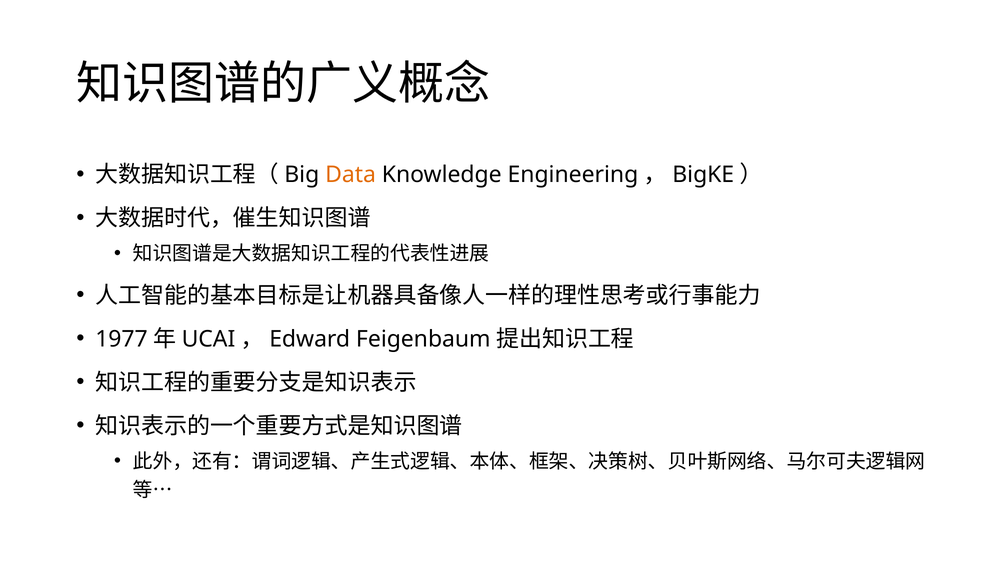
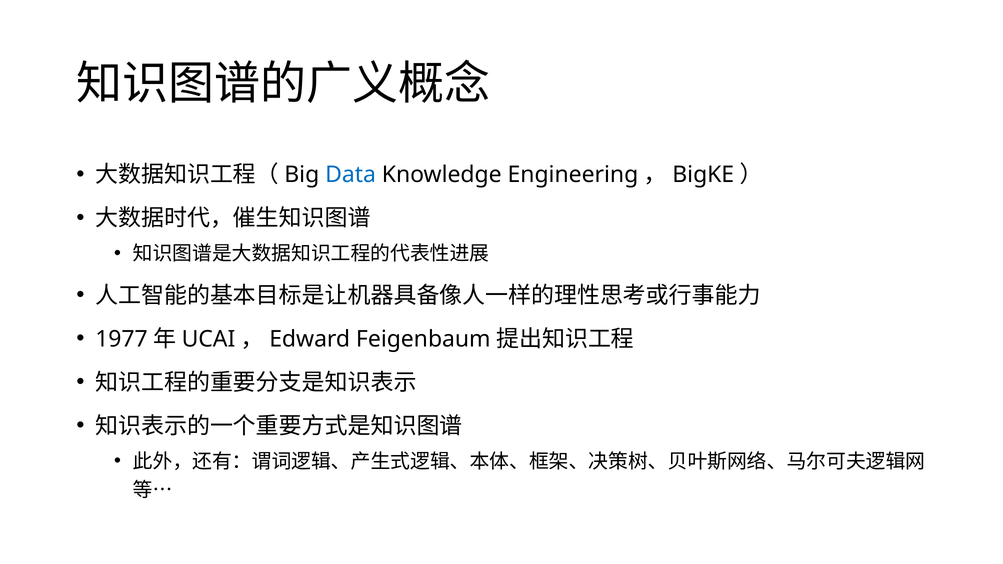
Data colour: orange -> blue
